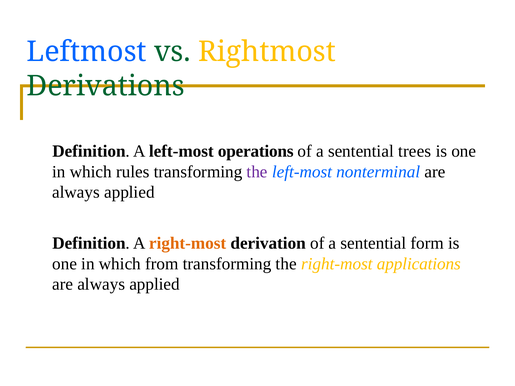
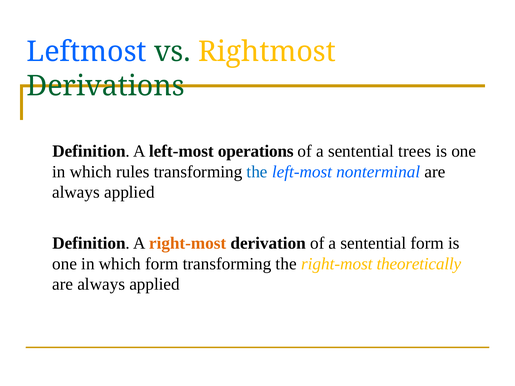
the at (257, 172) colour: purple -> blue
which from: from -> form
applications: applications -> theoretically
